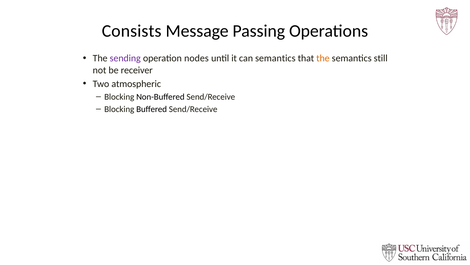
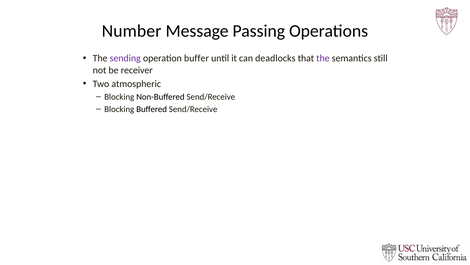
Consists: Consists -> Number
nodes: nodes -> buffer
can semantics: semantics -> deadlocks
the at (323, 58) colour: orange -> purple
